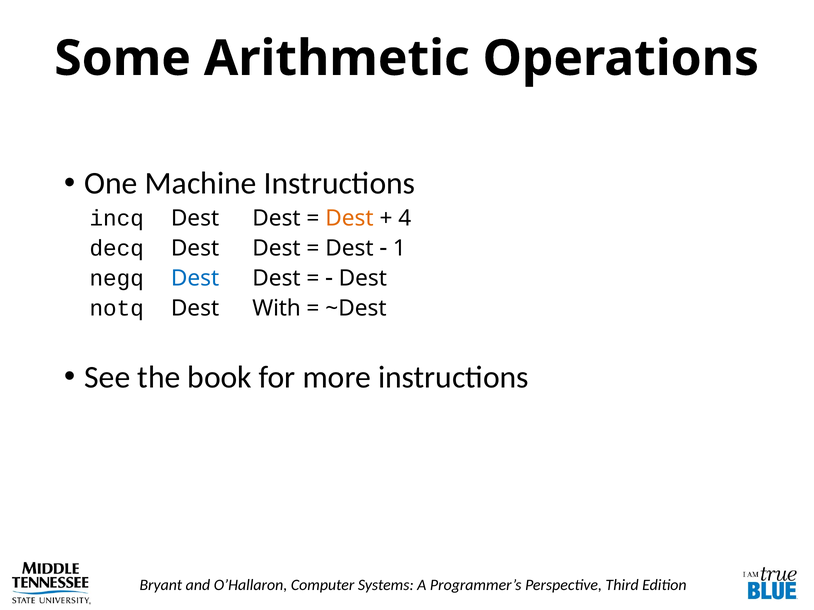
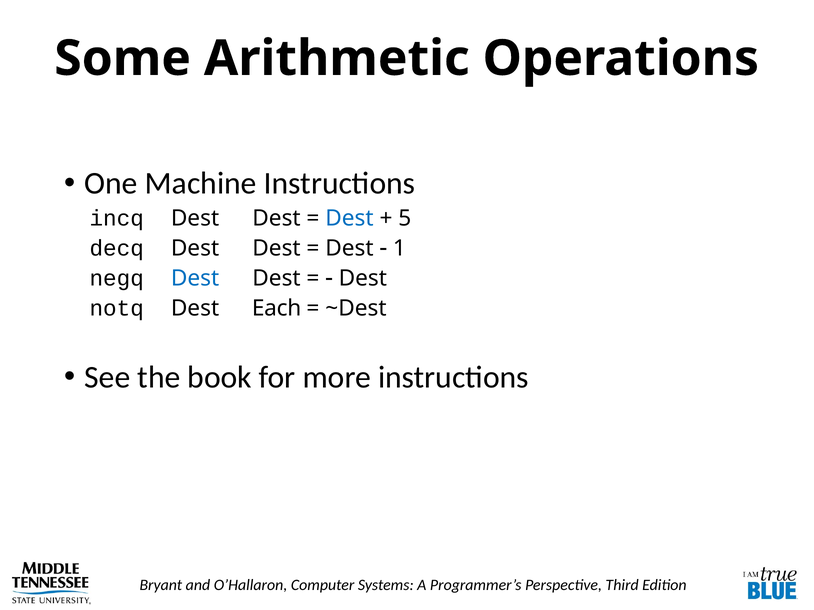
Dest at (349, 218) colour: orange -> blue
4: 4 -> 5
With: With -> Each
